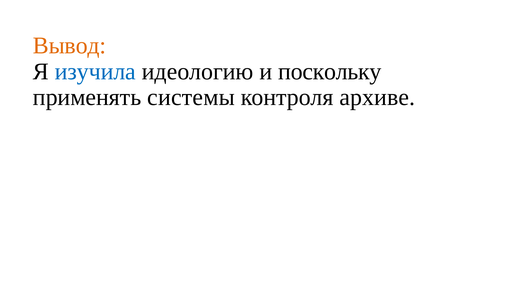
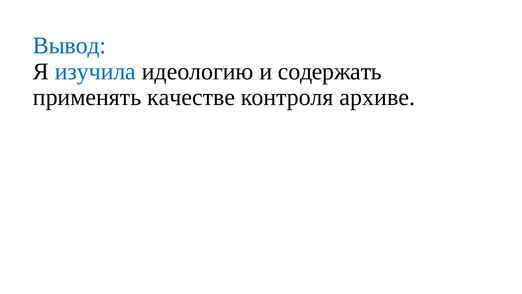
Вывод colour: orange -> blue
поскольку: поскольку -> содержать
системы: системы -> качестве
